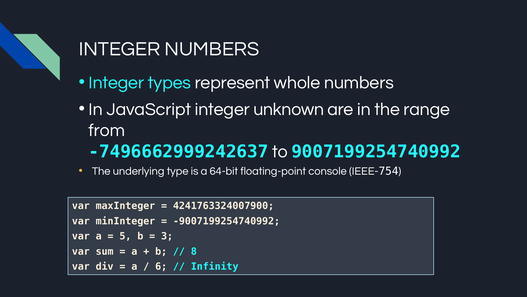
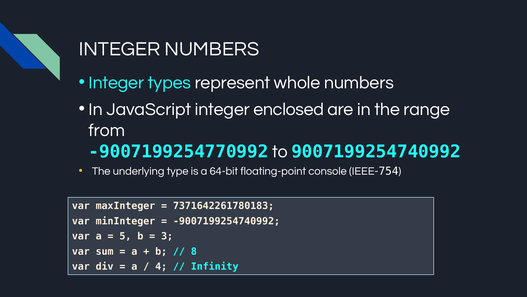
unknown: unknown -> enclosed
-7496662999242637: -7496662999242637 -> -9007199254770992
4241763324007900: 4241763324007900 -> 7371642261780183
6: 6 -> 4
